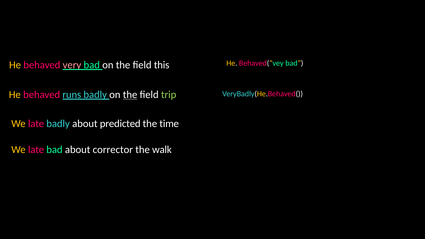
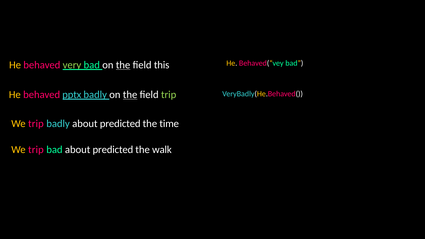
very colour: pink -> light green
the at (123, 65) underline: none -> present
runs: runs -> pptx
late at (36, 124): late -> trip
late at (36, 150): late -> trip
bad about corrector: corrector -> predicted
